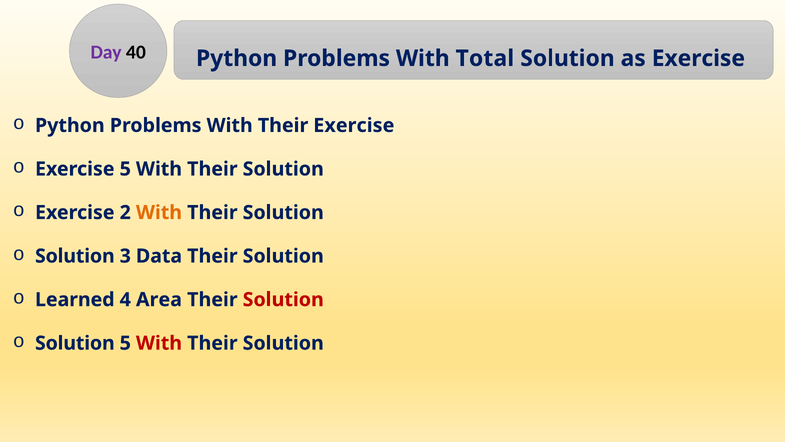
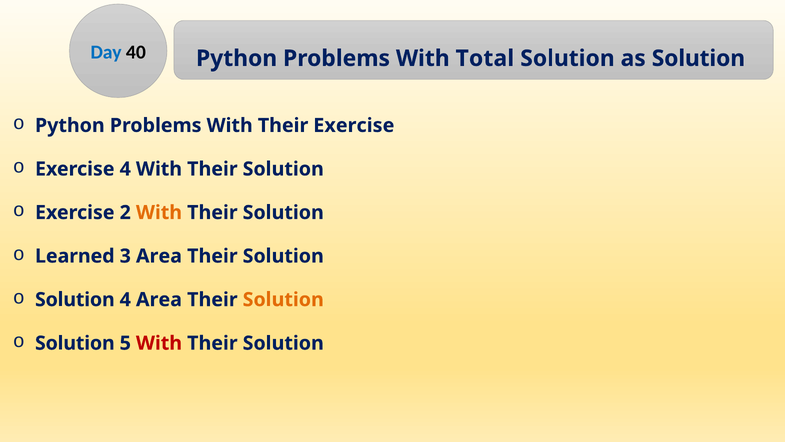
Day colour: purple -> blue
as Exercise: Exercise -> Solution
Exercise 5: 5 -> 4
Solution at (75, 256): Solution -> Learned
3 Data: Data -> Area
Learned at (75, 299): Learned -> Solution
Solution at (283, 299) colour: red -> orange
